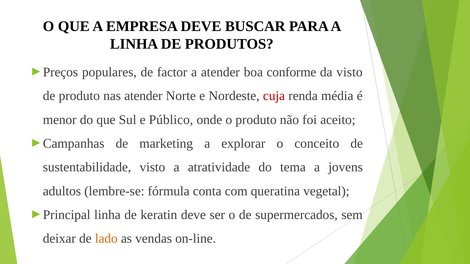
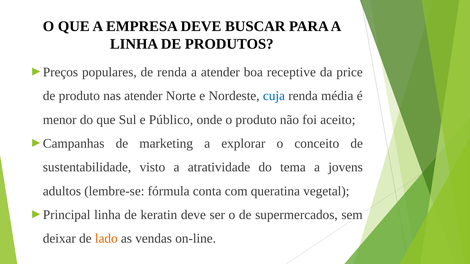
de factor: factor -> renda
conforme: conforme -> receptive
da visto: visto -> price
cuja colour: red -> blue
